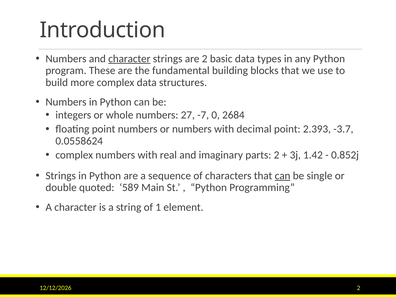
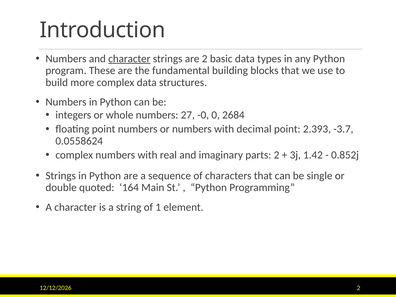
-7: -7 -> -0
can at (283, 176) underline: present -> none
589: 589 -> 164
